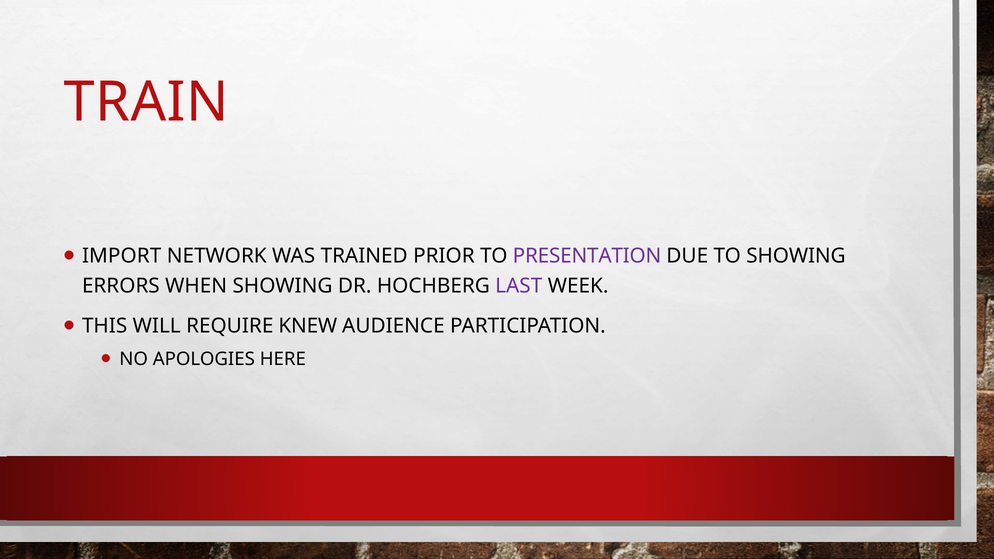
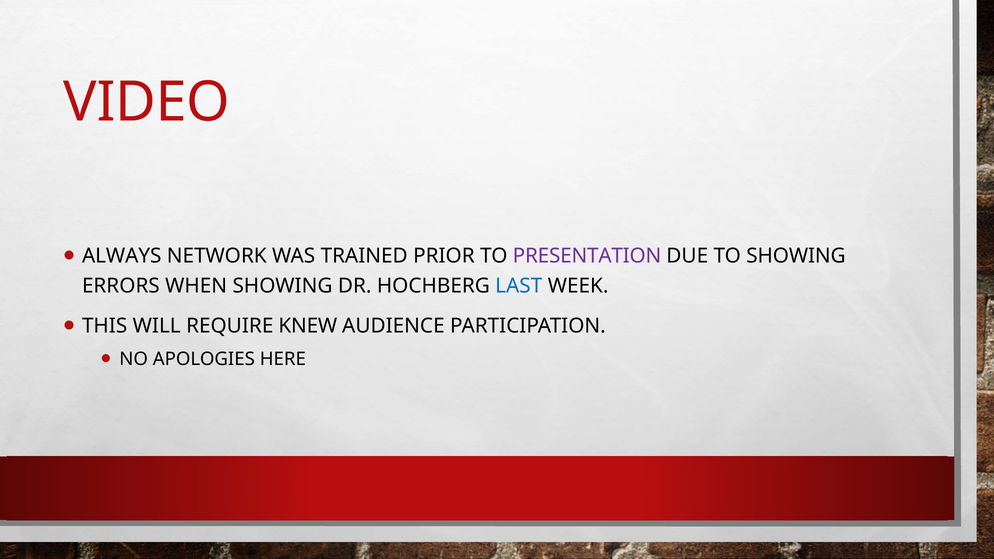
TRAIN: TRAIN -> VIDEO
IMPORT: IMPORT -> ALWAYS
LAST colour: purple -> blue
